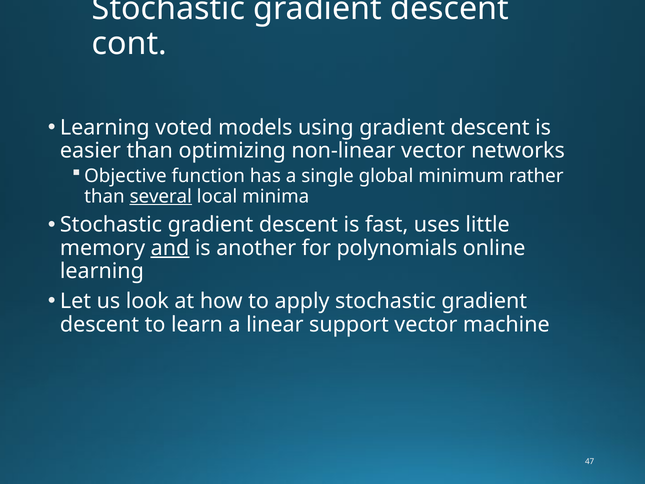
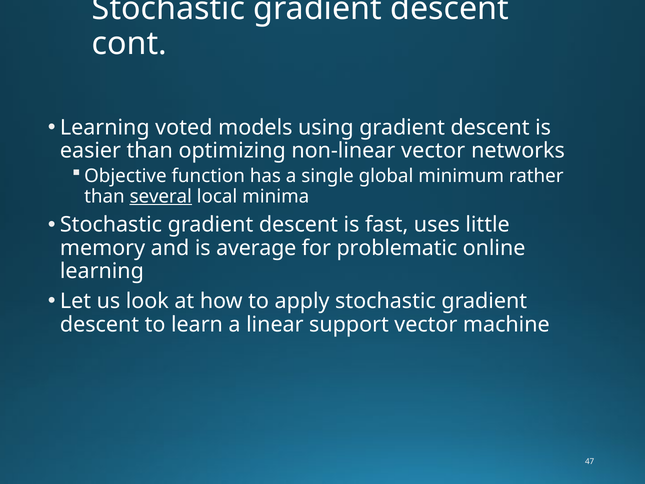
and underline: present -> none
another: another -> average
polynomials: polynomials -> problematic
